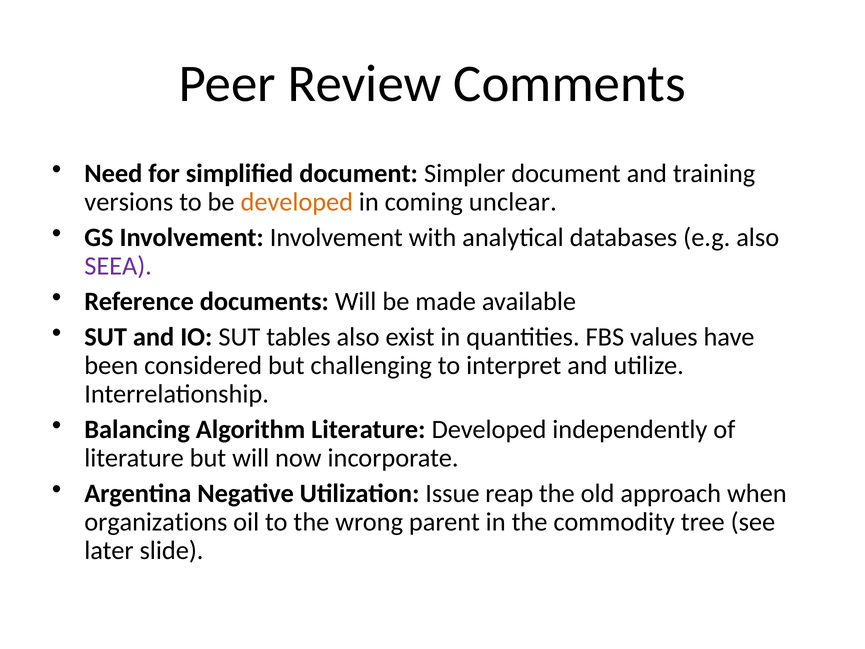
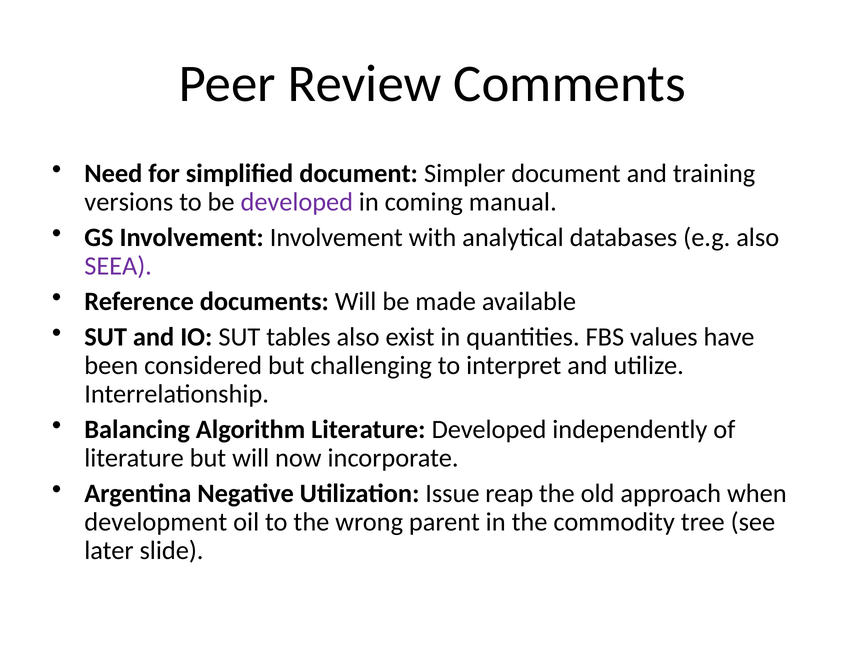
developed at (297, 202) colour: orange -> purple
unclear: unclear -> manual
organizations: organizations -> development
